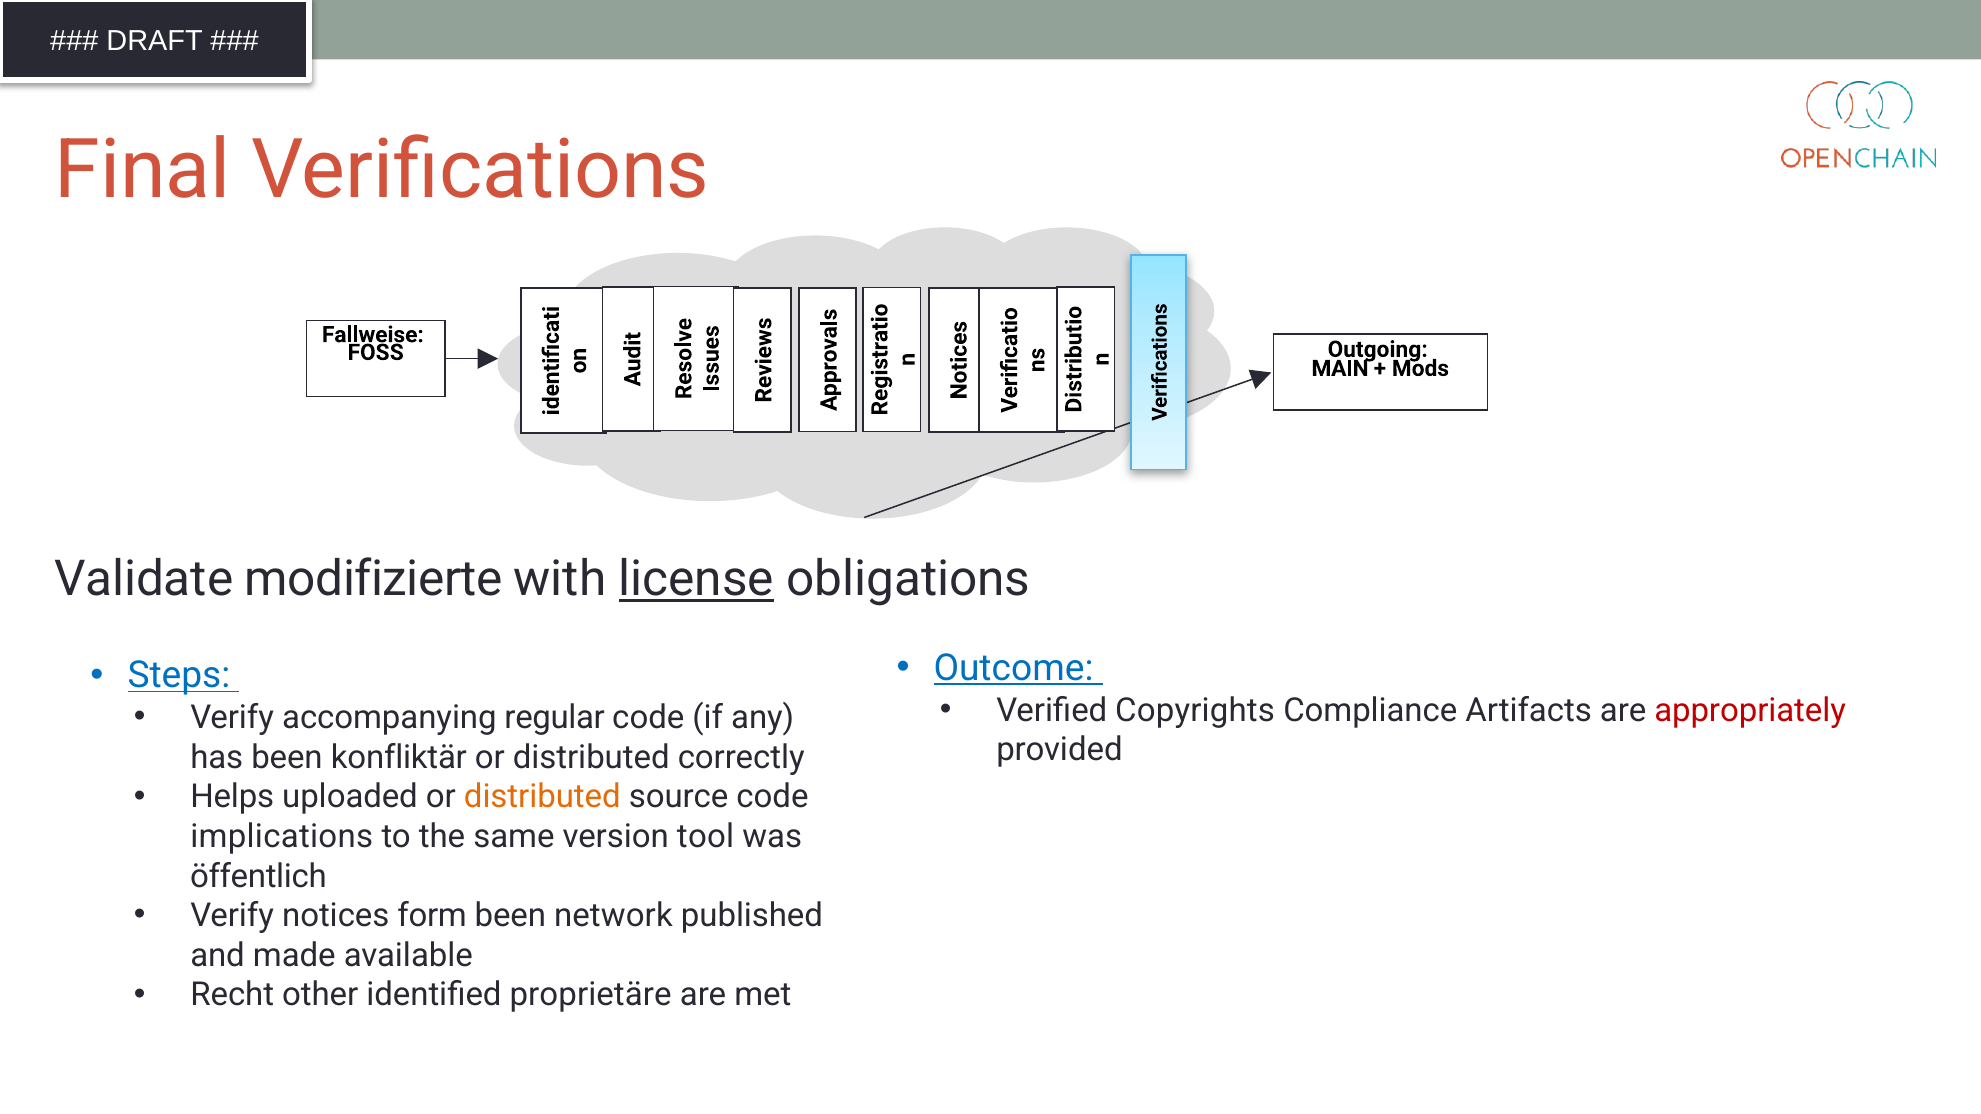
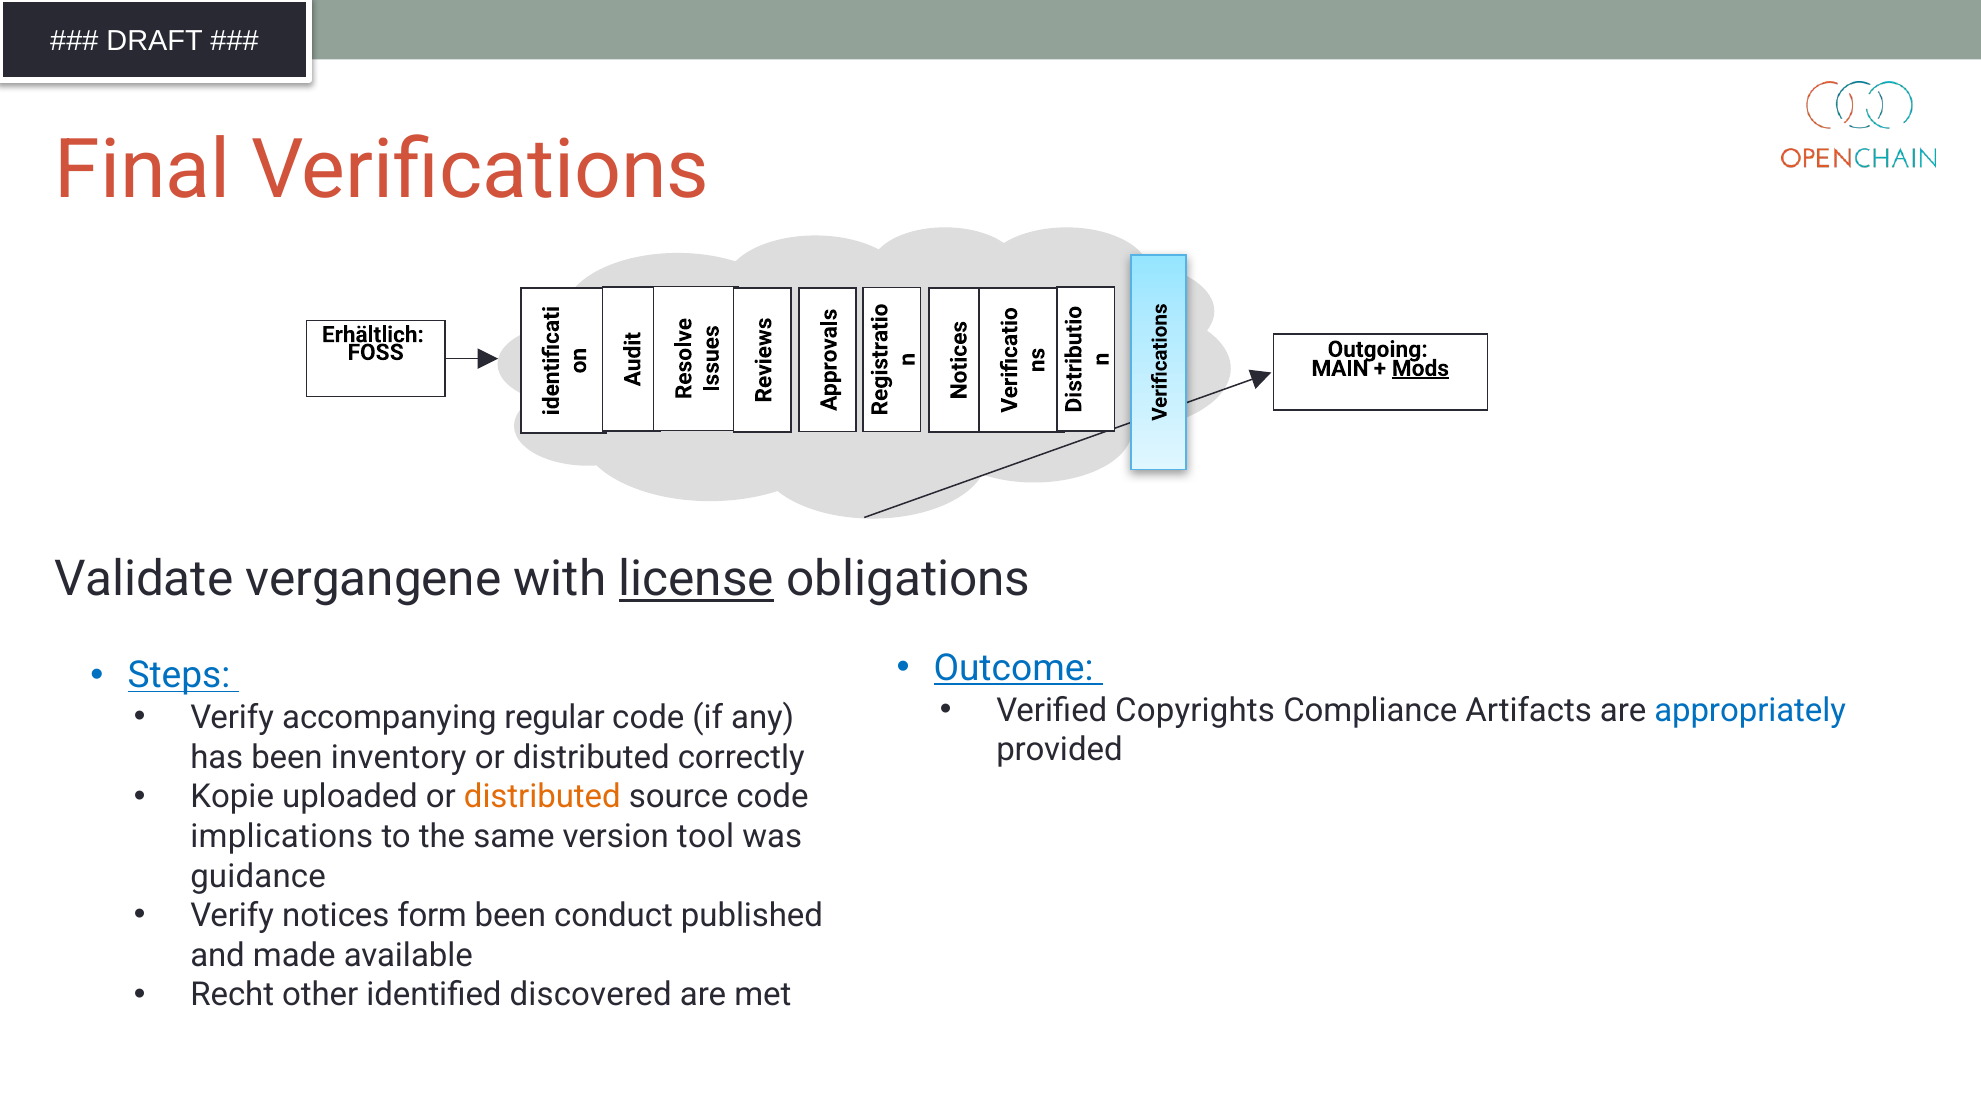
Fallweise: Fallweise -> Erhältlich
Mods underline: none -> present
modifizierte: modifizierte -> vergangene
appropriately colour: red -> blue
konfliktär: konfliktär -> inventory
Helps: Helps -> Kopie
öffentlich: öffentlich -> guidance
network: network -> conduct
proprietäre: proprietäre -> discovered
